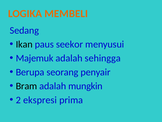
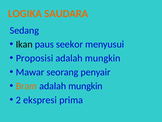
MEMBELI: MEMBELI -> SAUDARA
Majemuk: Majemuk -> Proposisi
sehingga at (103, 58): sehingga -> mungkin
Berupa: Berupa -> Mawar
Bram colour: black -> orange
